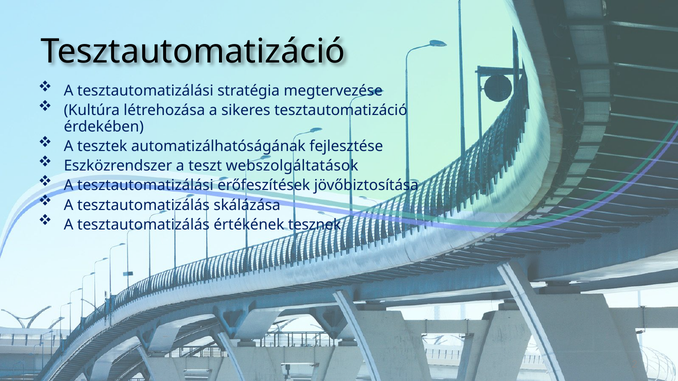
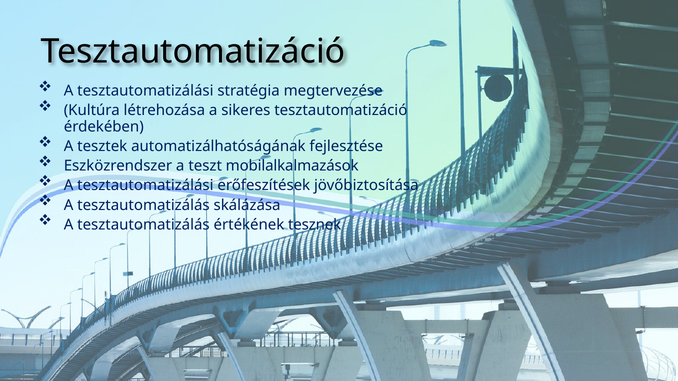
webszolgáltatások: webszolgáltatások -> mobilalkalmazások
